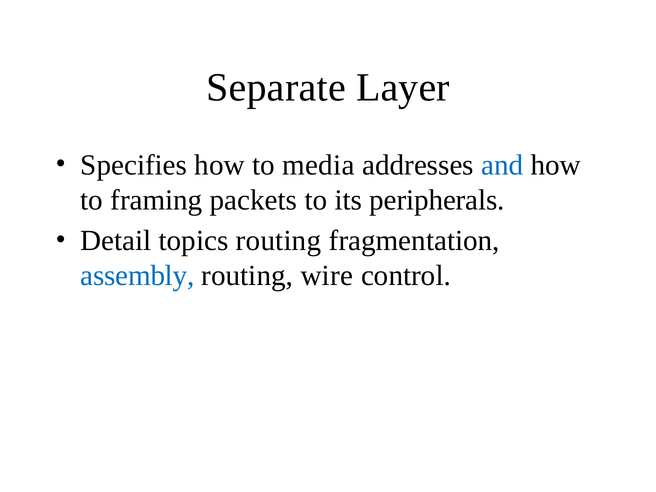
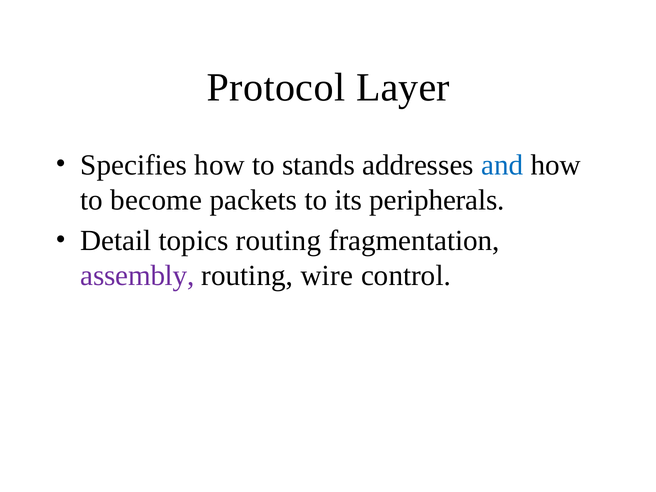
Separate: Separate -> Protocol
media: media -> stands
framing: framing -> become
assembly colour: blue -> purple
